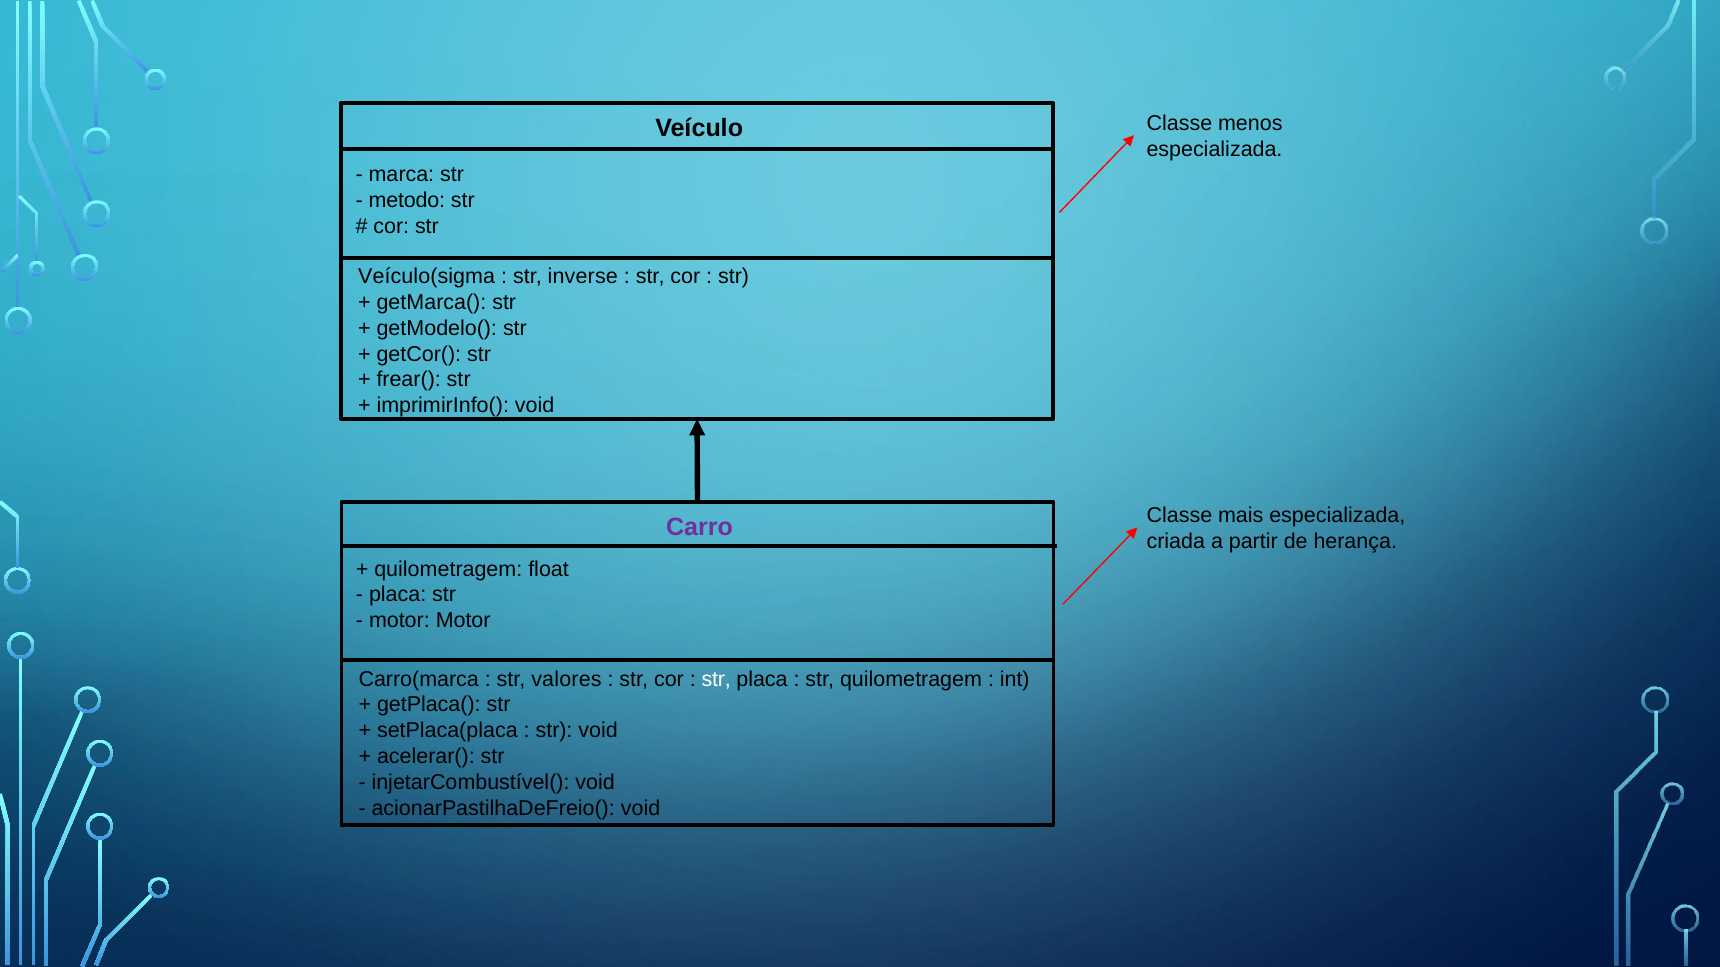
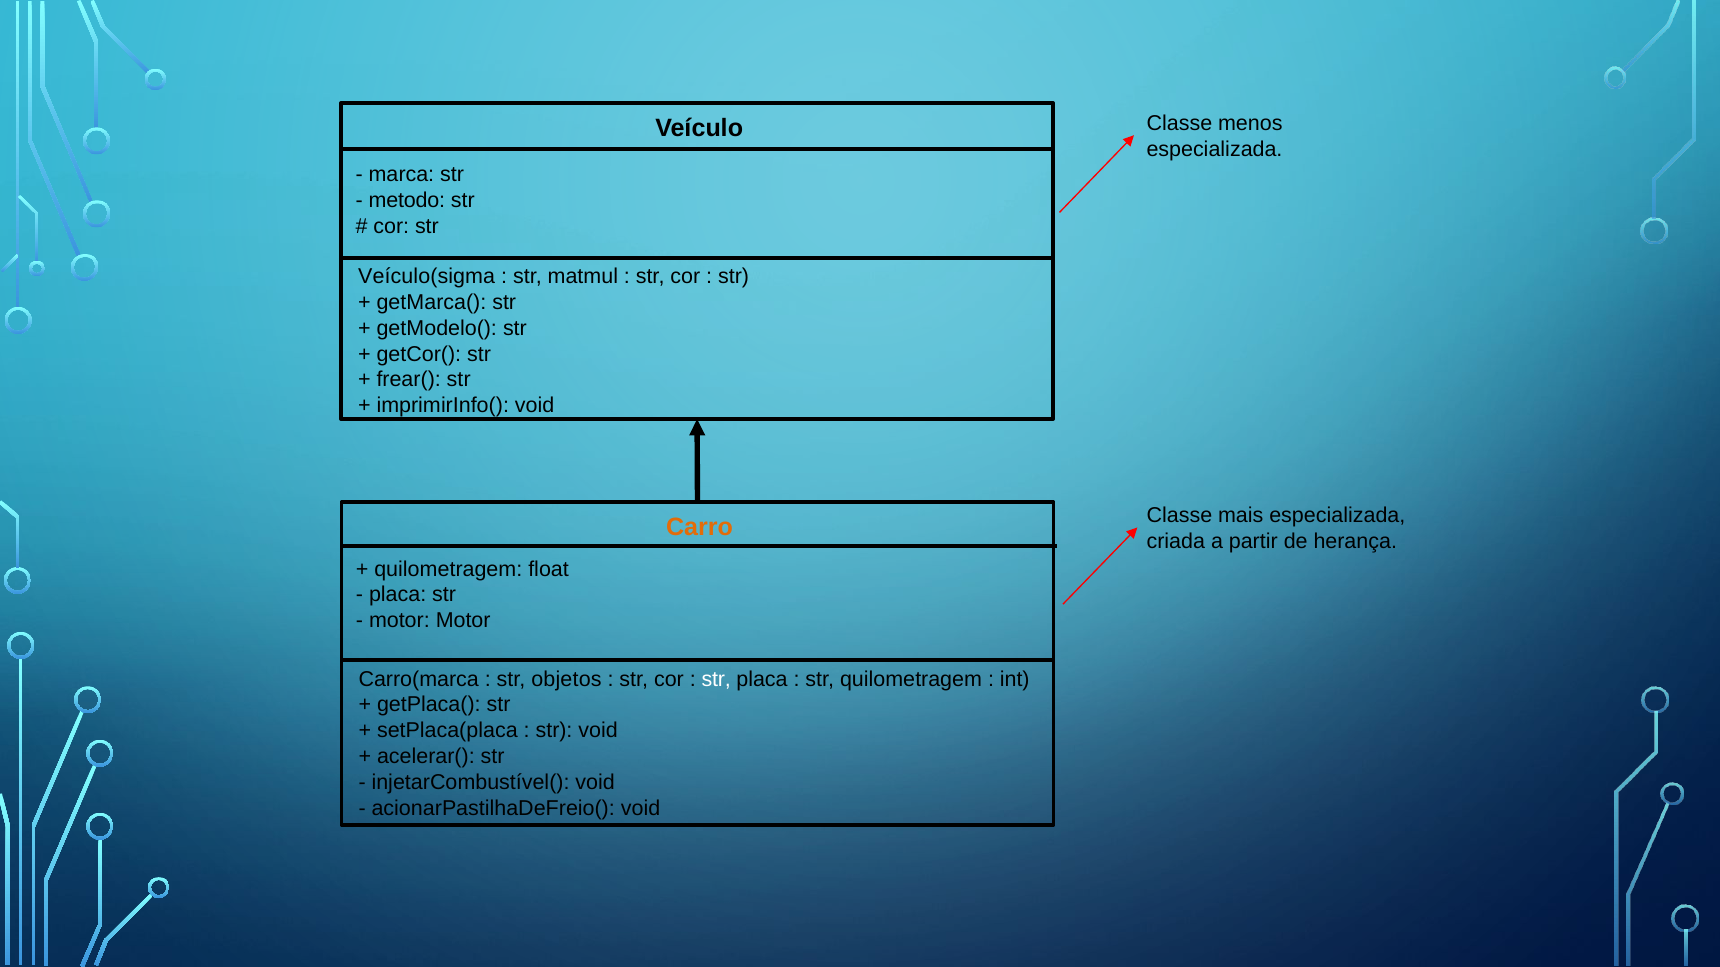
inverse: inverse -> matmul
Carro colour: purple -> orange
valores: valores -> objetos
